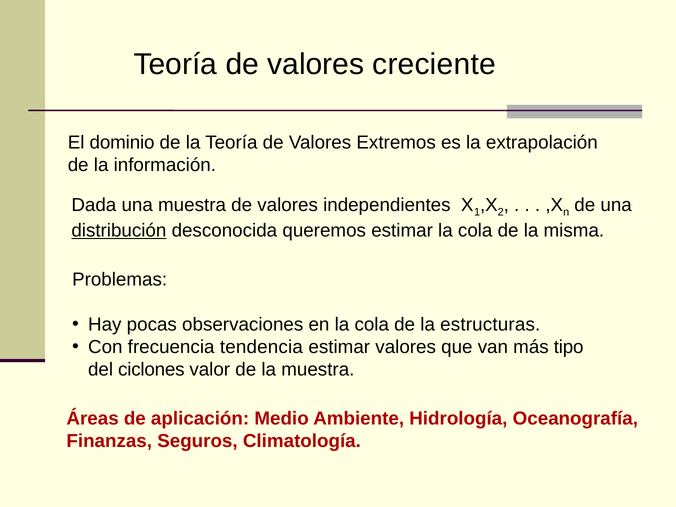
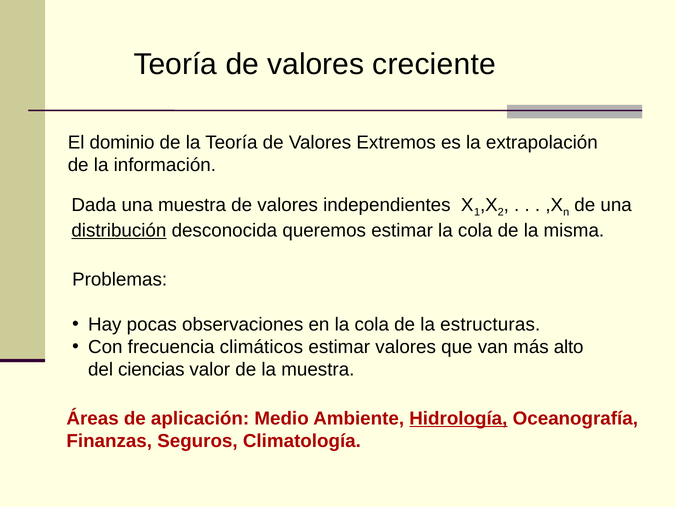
tendencia: tendencia -> climáticos
tipo: tipo -> alto
ciclones: ciclones -> ciencias
Hidrología underline: none -> present
